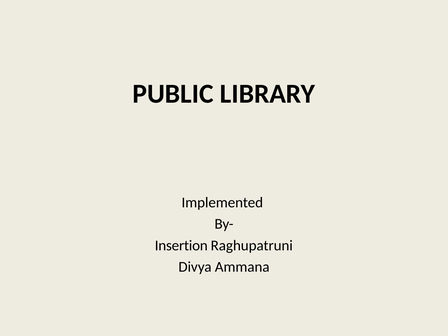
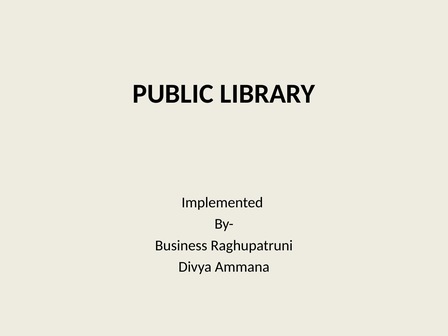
Insertion: Insertion -> Business
